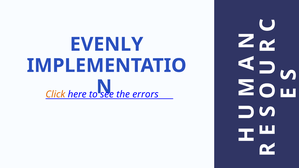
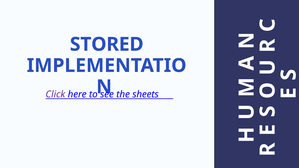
EVENLY: EVENLY -> STORED
Click colour: orange -> purple
errors: errors -> sheets
